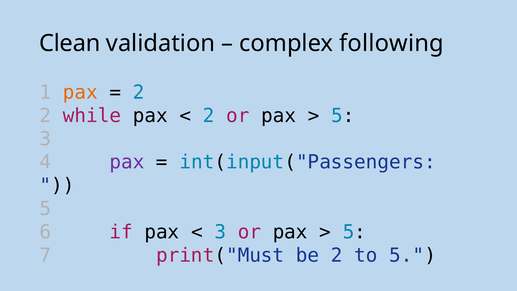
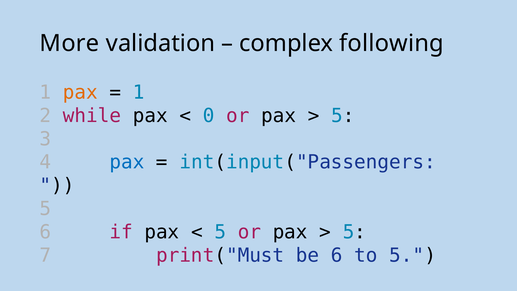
Clean: Clean -> More
2 at (139, 92): 2 -> 1
2 at (209, 116): 2 -> 0
pax at (127, 162) colour: purple -> blue
3 at (220, 232): 3 -> 5
be 2: 2 -> 6
